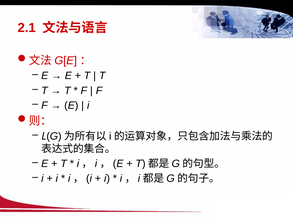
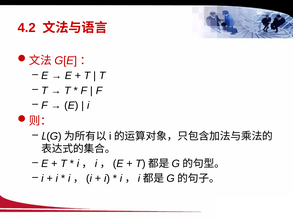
2.1: 2.1 -> 4.2
